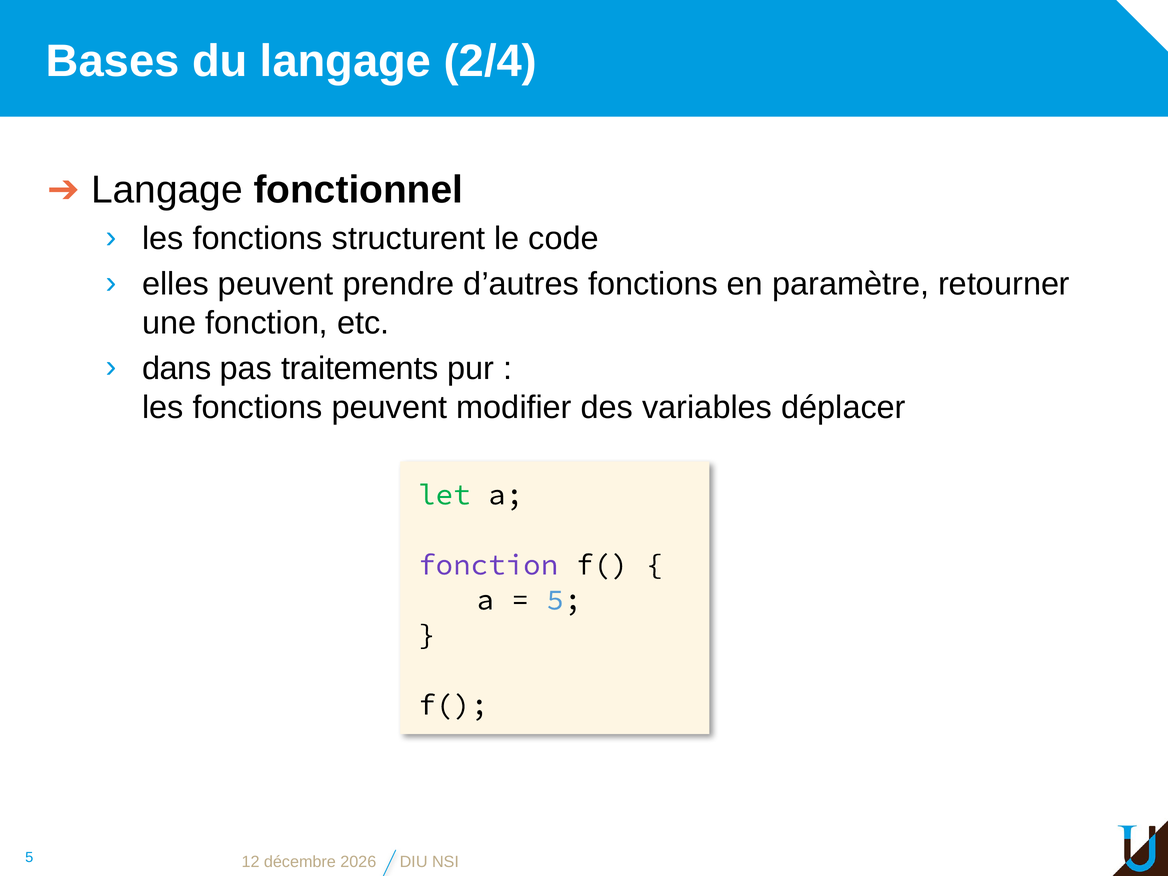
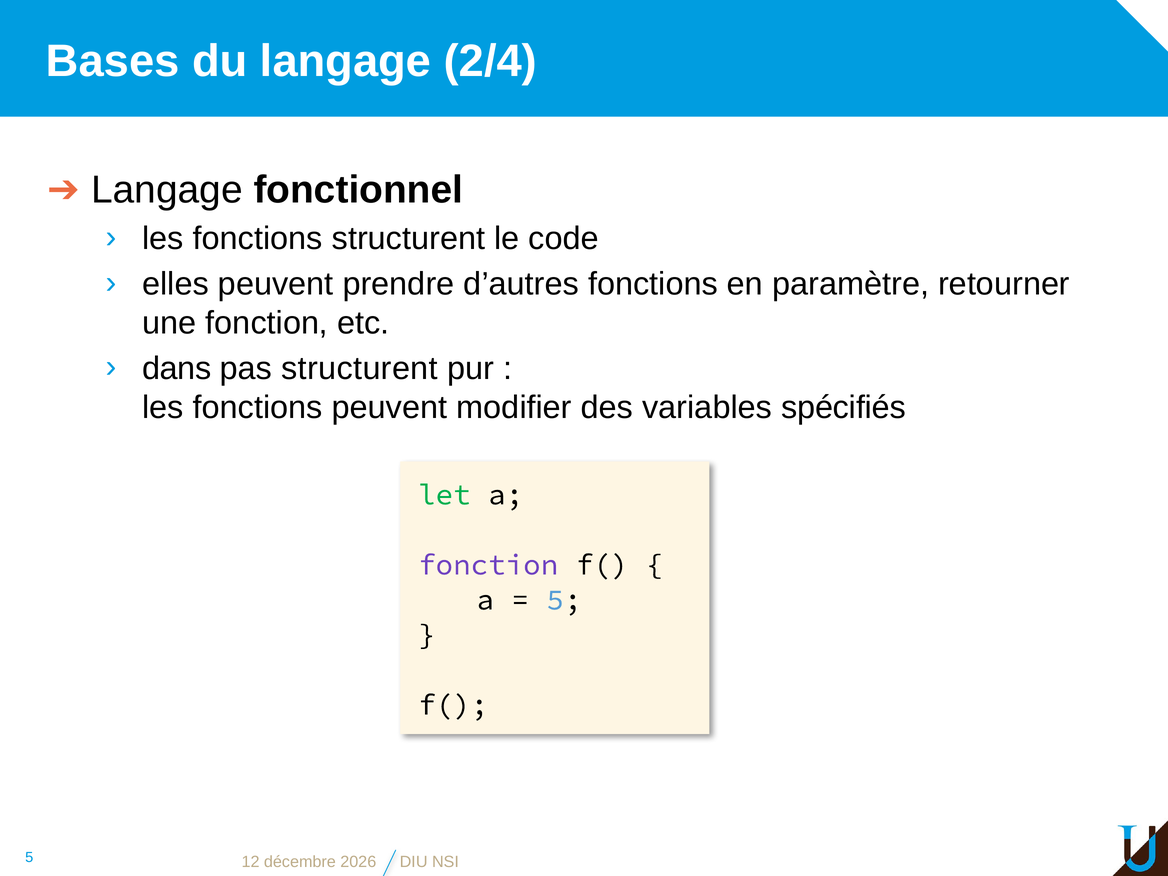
pas traitements: traitements -> structurent
déplacer: déplacer -> spécifiés
